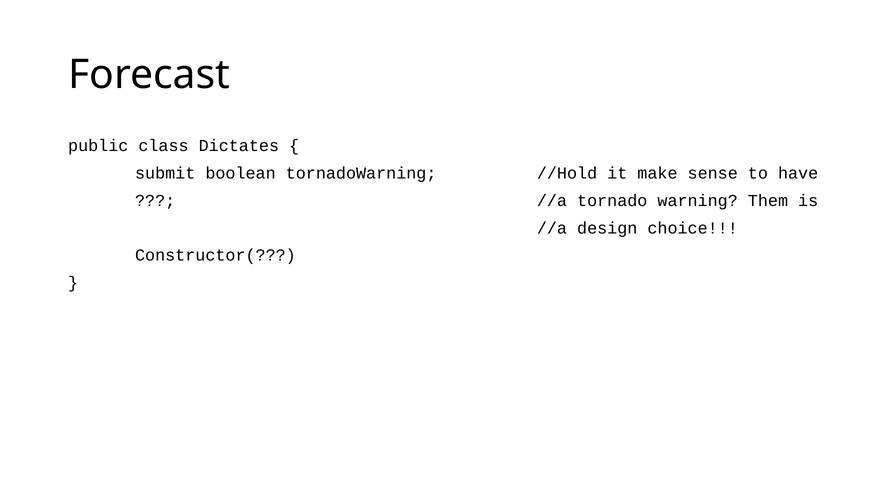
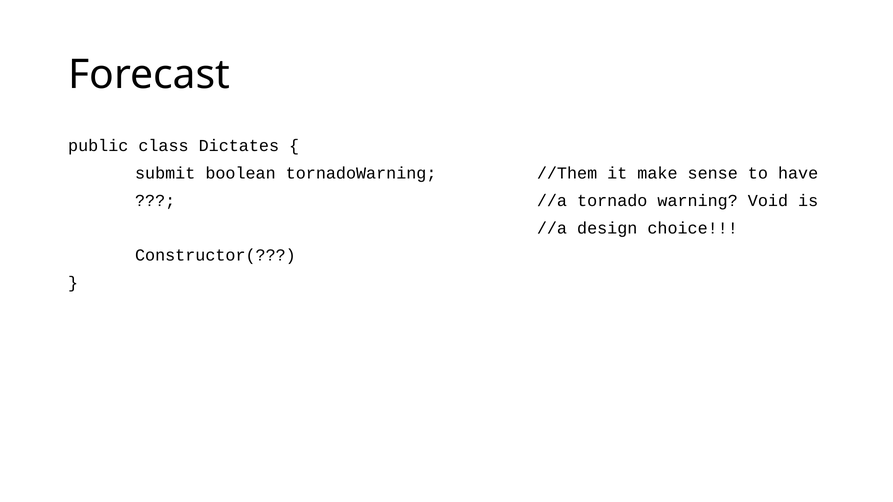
//Hold: //Hold -> //Them
Them: Them -> Void
